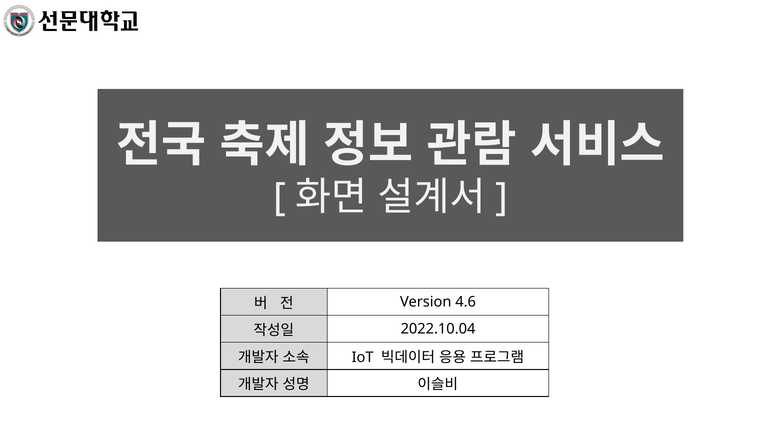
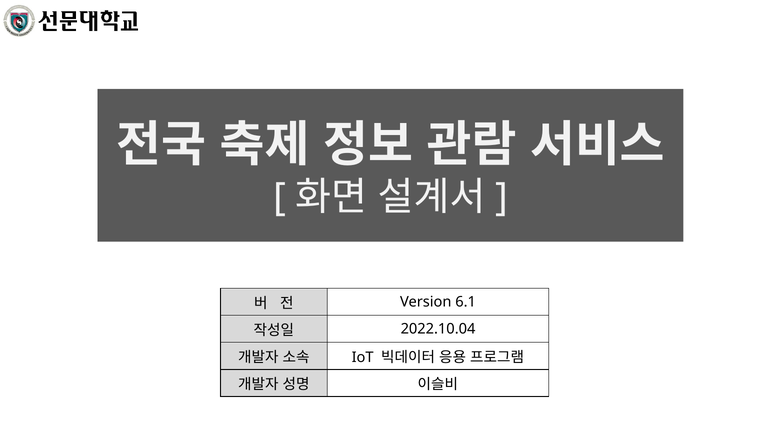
4.6: 4.6 -> 6.1
